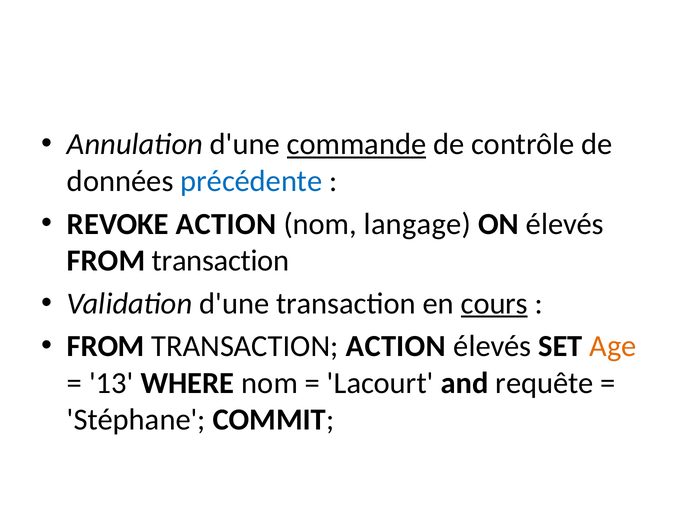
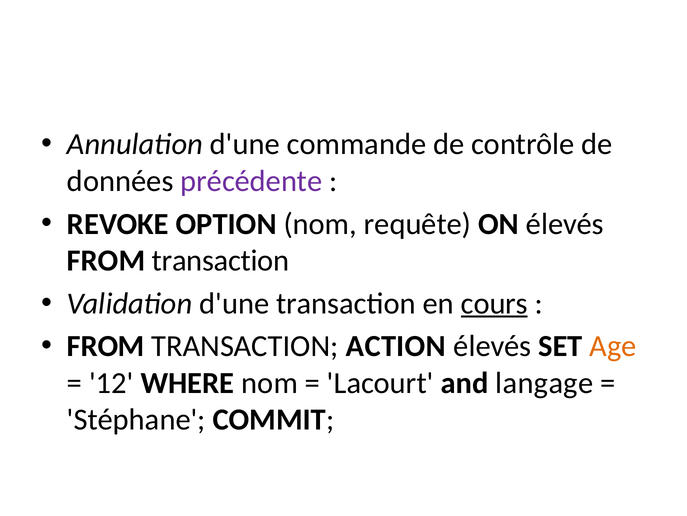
commande underline: present -> none
précédente colour: blue -> purple
REVOKE ACTION: ACTION -> OPTION
langage: langage -> requête
13: 13 -> 12
requête: requête -> langage
